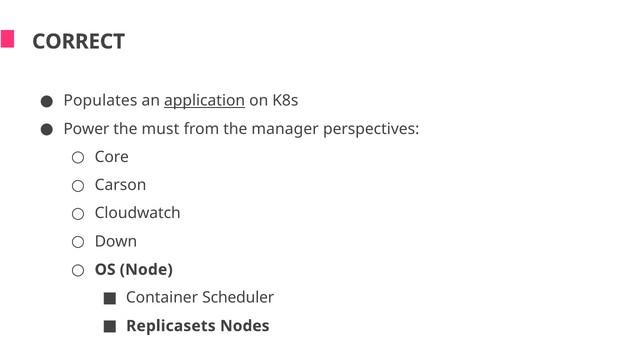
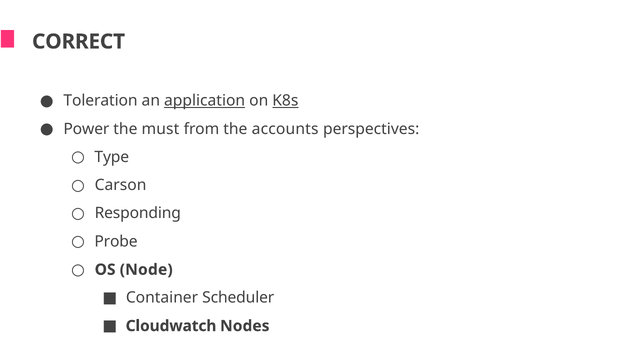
Populates: Populates -> Toleration
K8s underline: none -> present
manager: manager -> accounts
Core: Core -> Type
Cloudwatch: Cloudwatch -> Responding
Down: Down -> Probe
Replicasets: Replicasets -> Cloudwatch
